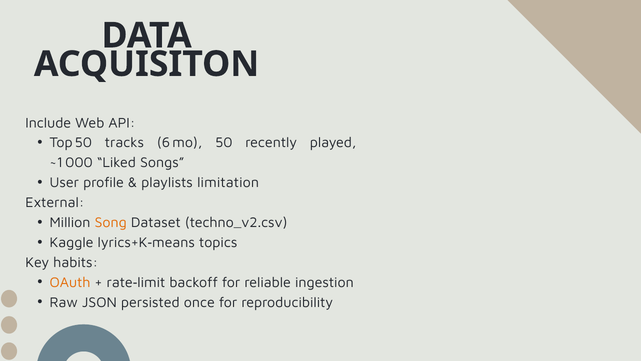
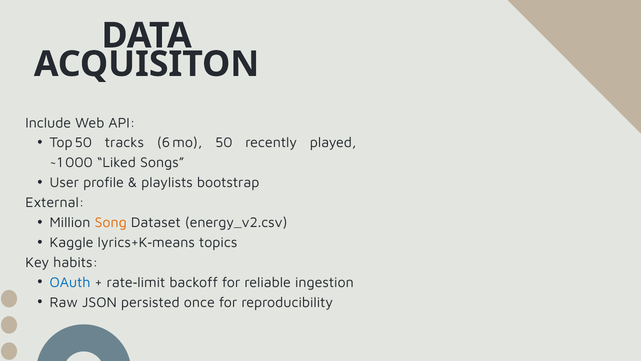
limitation: limitation -> bootstrap
techno_v2.csv: techno_v2.csv -> energy_v2.csv
OAuth colour: orange -> blue
